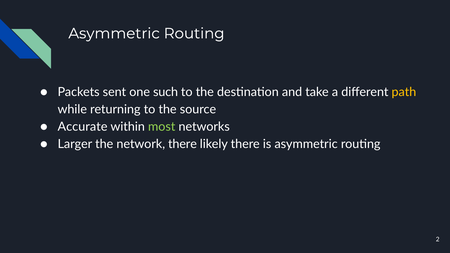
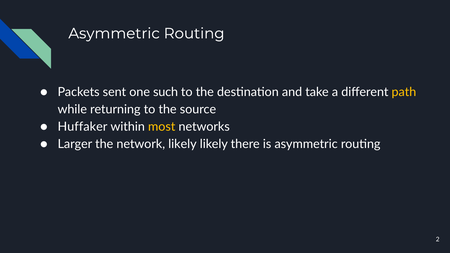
Accurate: Accurate -> Huffaker
most colour: light green -> yellow
network there: there -> likely
